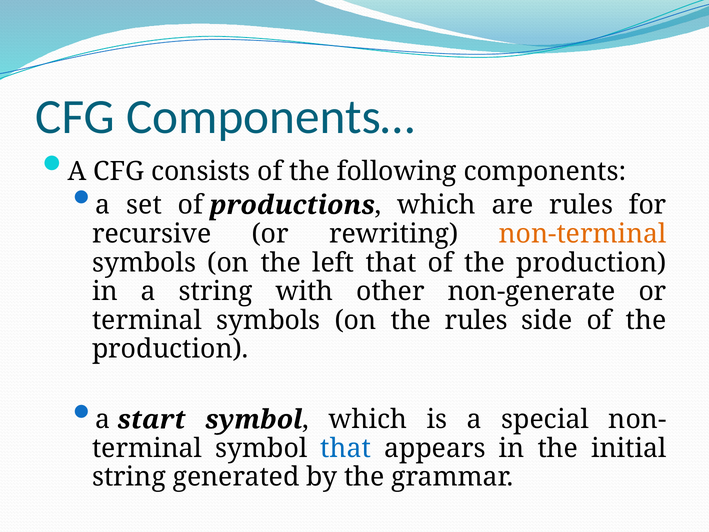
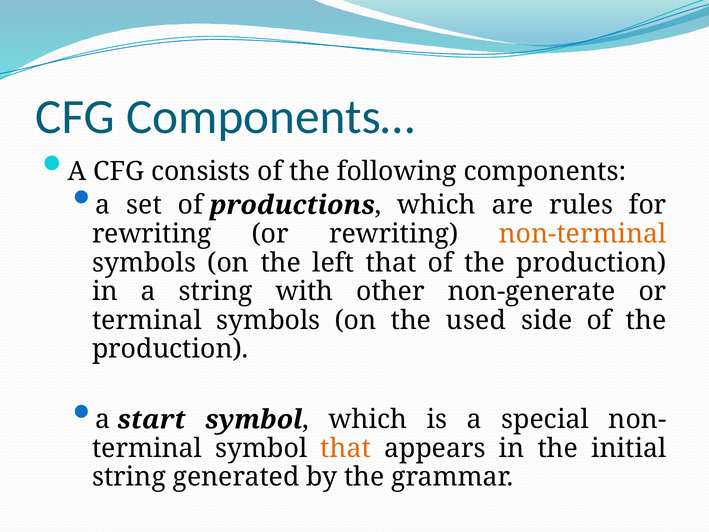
recursive at (152, 234): recursive -> rewriting
the rules: rules -> used
that at (346, 448) colour: blue -> orange
